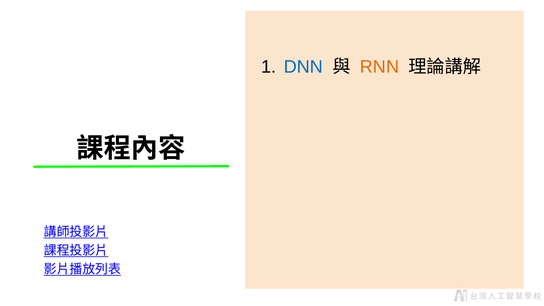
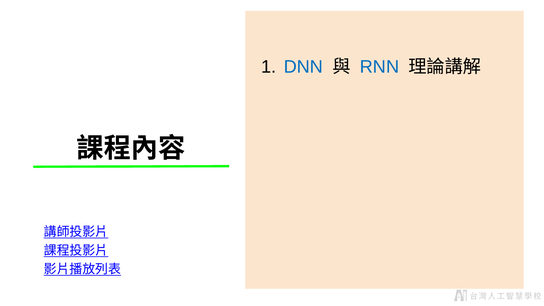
RNN colour: orange -> blue
